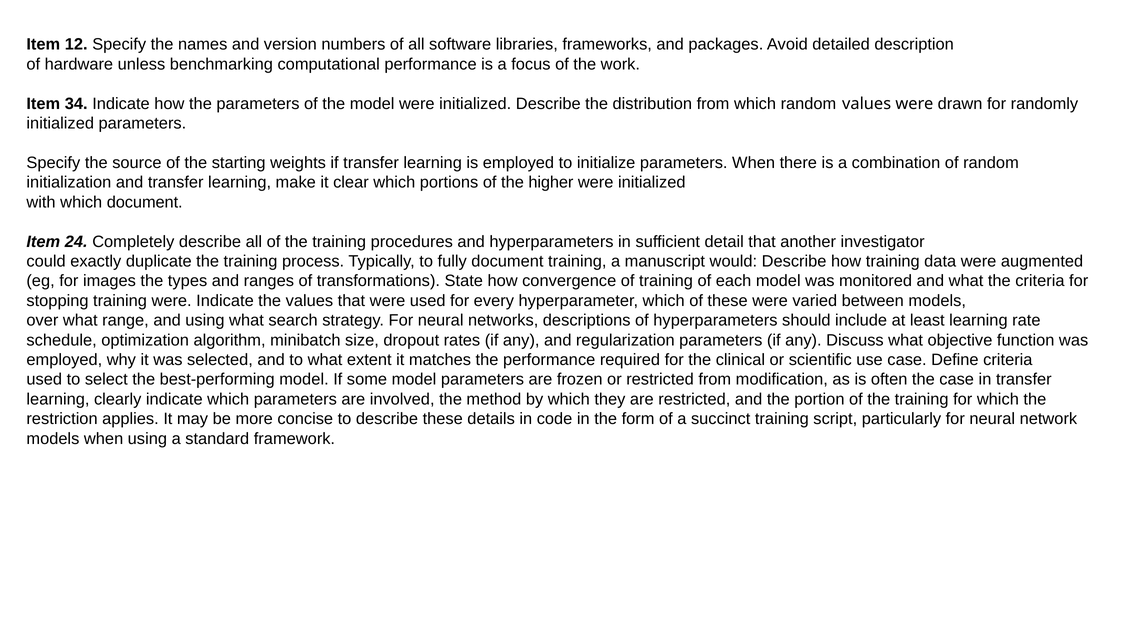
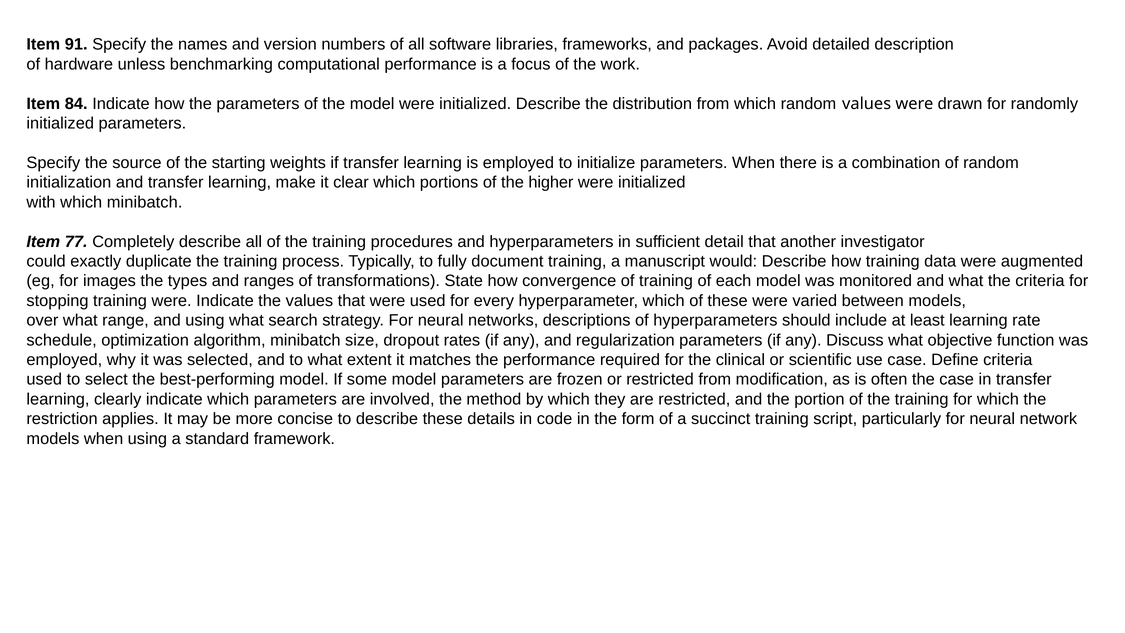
12: 12 -> 91
34: 34 -> 84
which document: document -> minibatch
24: 24 -> 77
